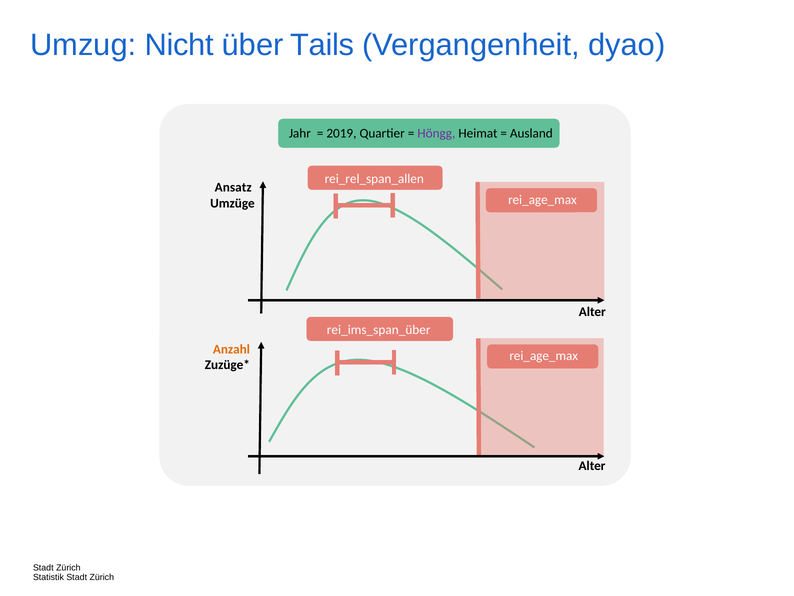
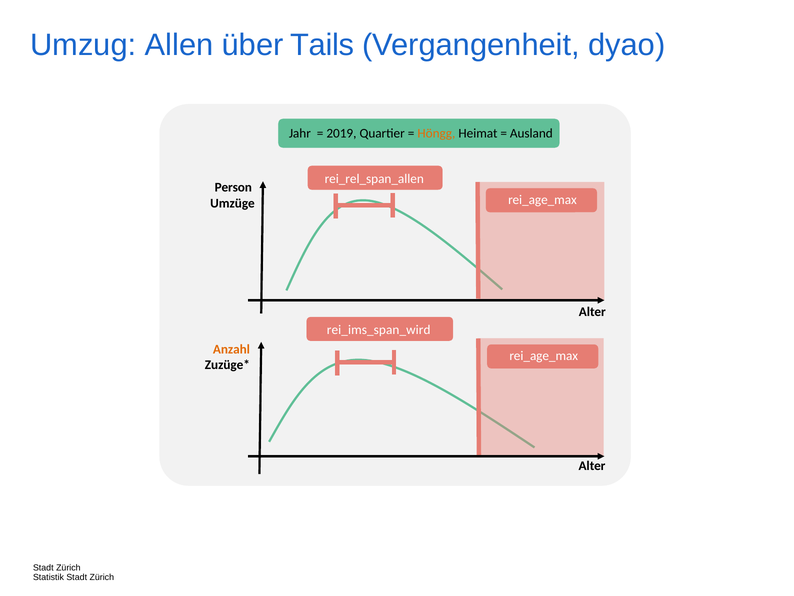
Nicht: Nicht -> Allen
Höngg colour: purple -> orange
Ansatz: Ansatz -> Person
rei_ims_span_über: rei_ims_span_über -> rei_ims_span_wird
